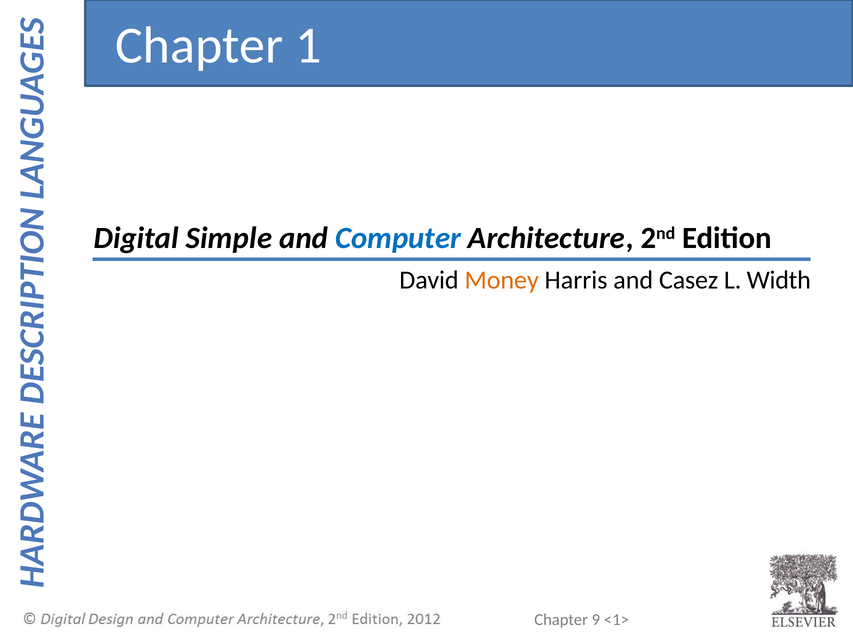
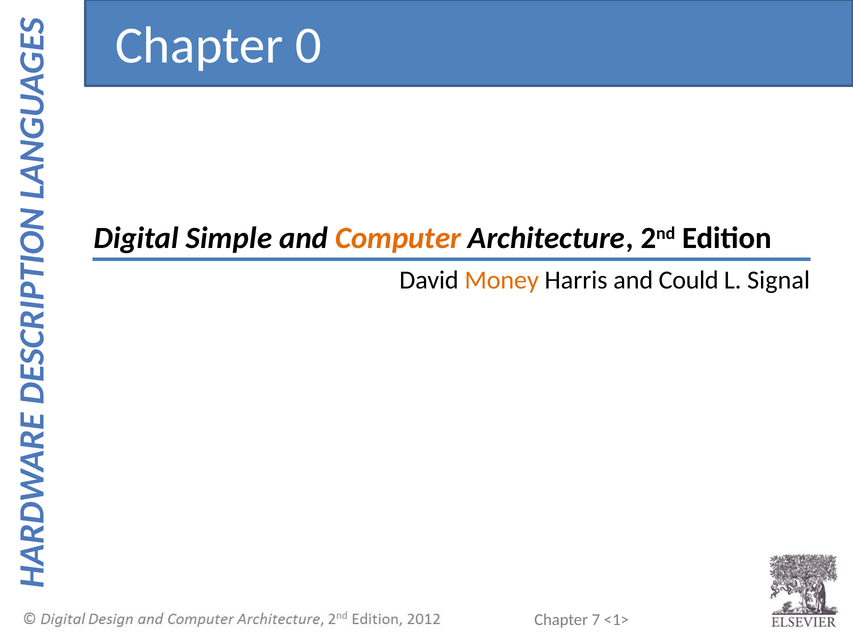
1: 1 -> 0
Computer colour: blue -> orange
Casez: Casez -> Could
Width: Width -> Signal
9: 9 -> 7
